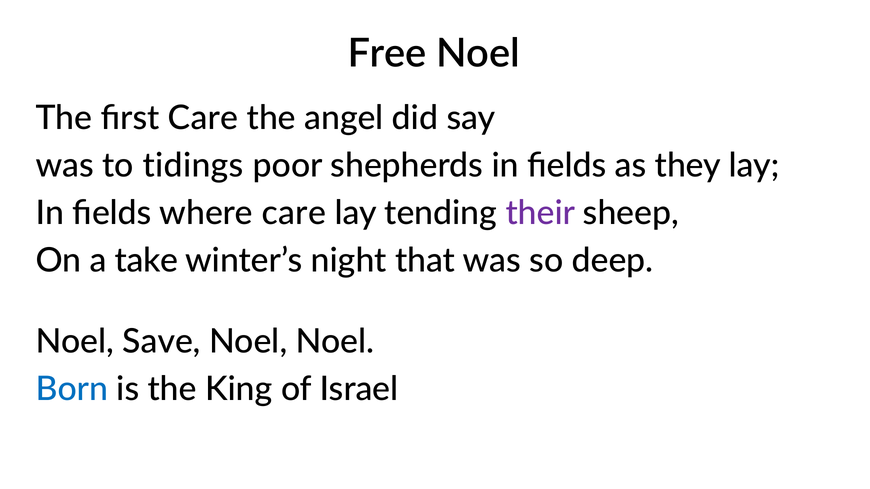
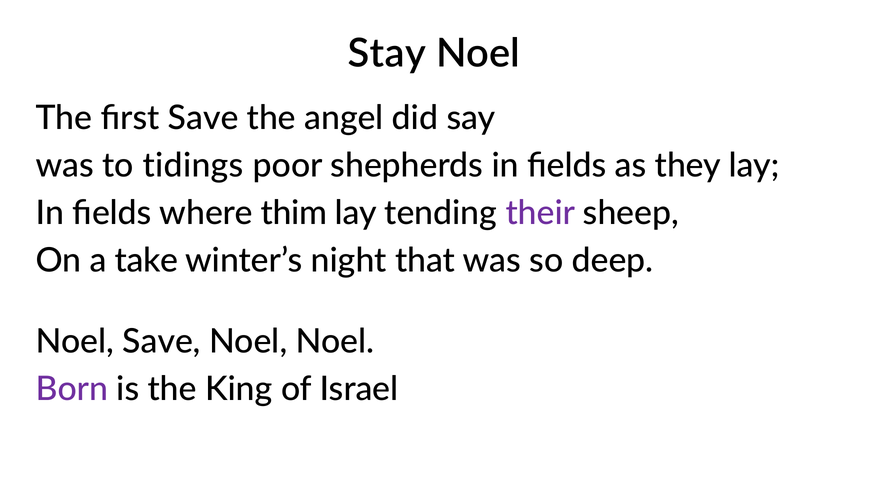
Free: Free -> Stay
first Care: Care -> Save
where care: care -> thim
Born colour: blue -> purple
